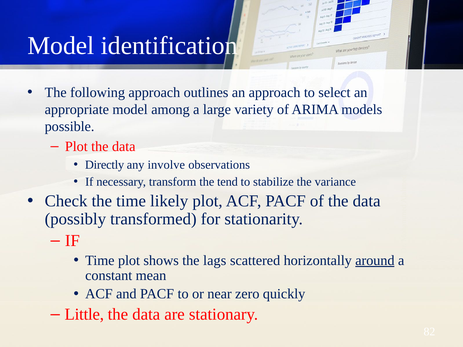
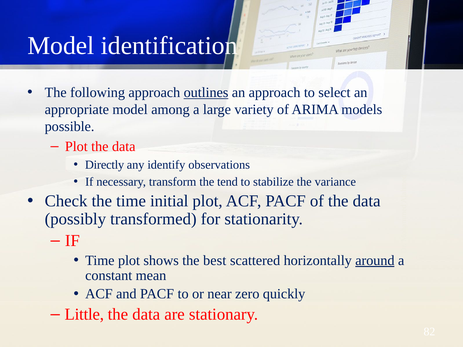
outlines underline: none -> present
involve: involve -> identify
likely: likely -> initial
lags: lags -> best
